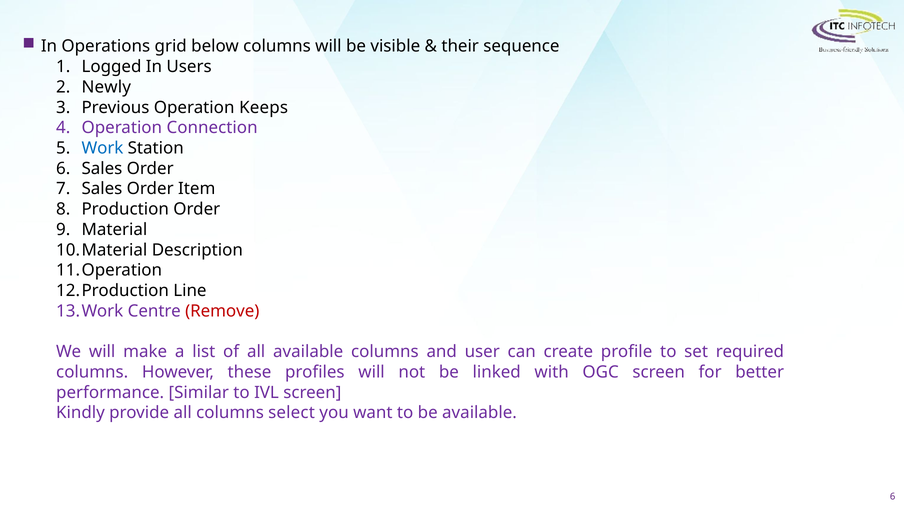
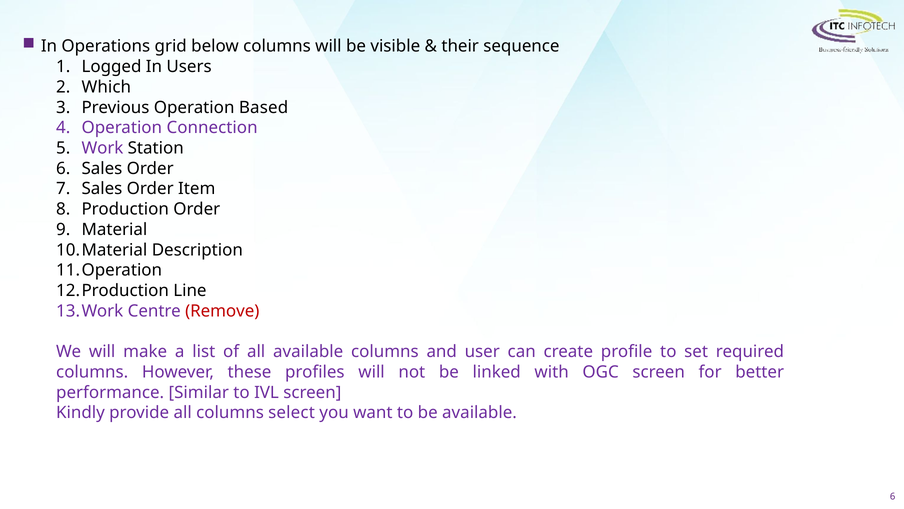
Newly: Newly -> Which
Keeps: Keeps -> Based
Work colour: blue -> purple
